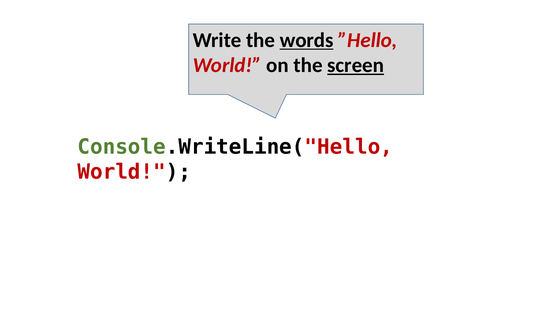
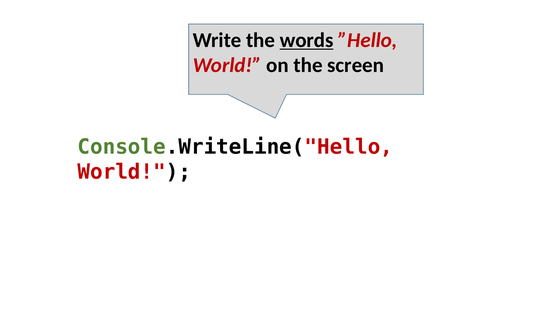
screen underline: present -> none
